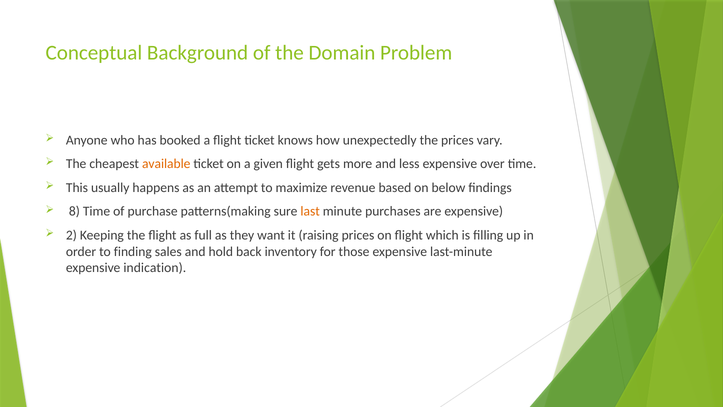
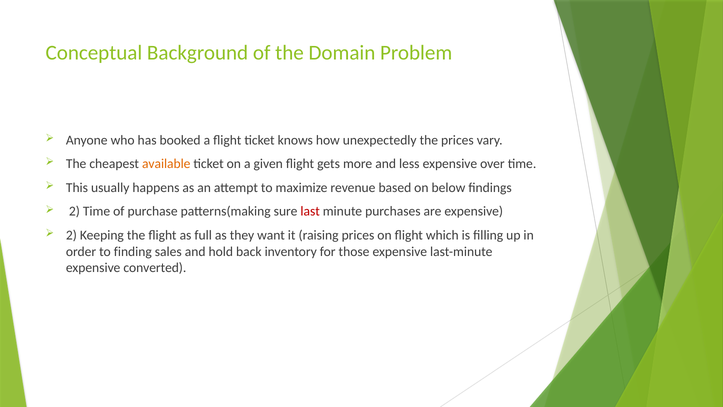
8 at (74, 211): 8 -> 2
last colour: orange -> red
indication: indication -> converted
